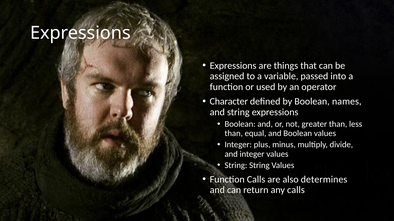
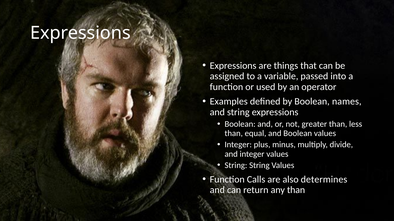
Character: Character -> Examples
any calls: calls -> than
